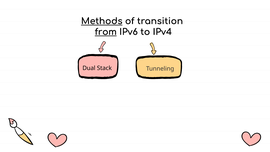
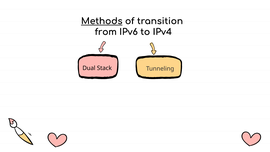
from underline: present -> none
